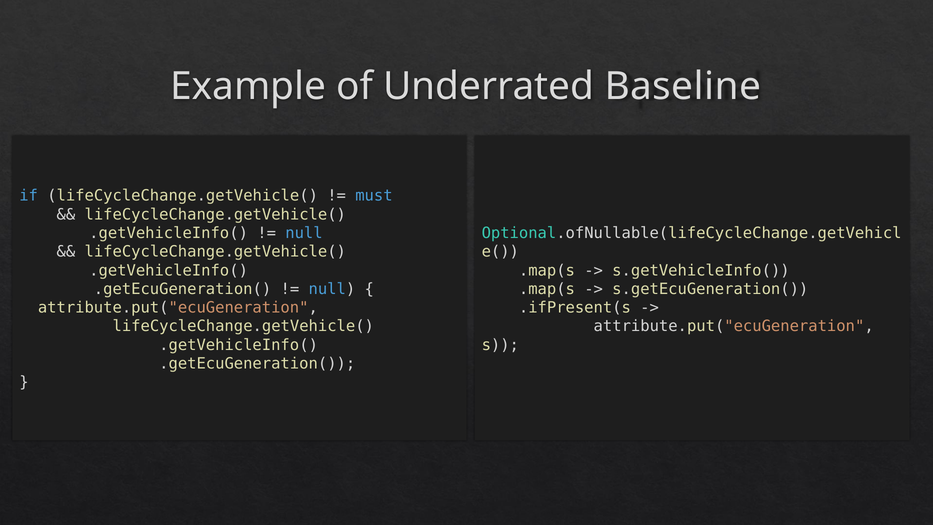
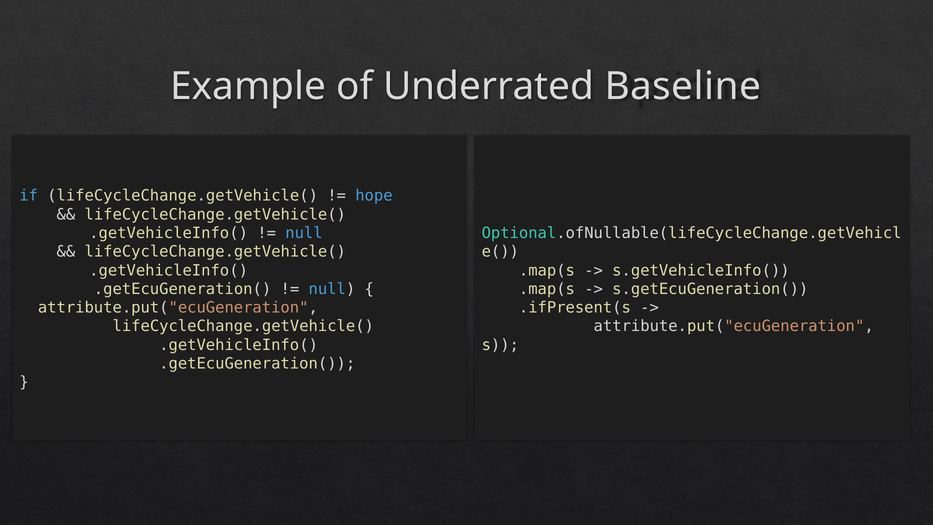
must: must -> hope
